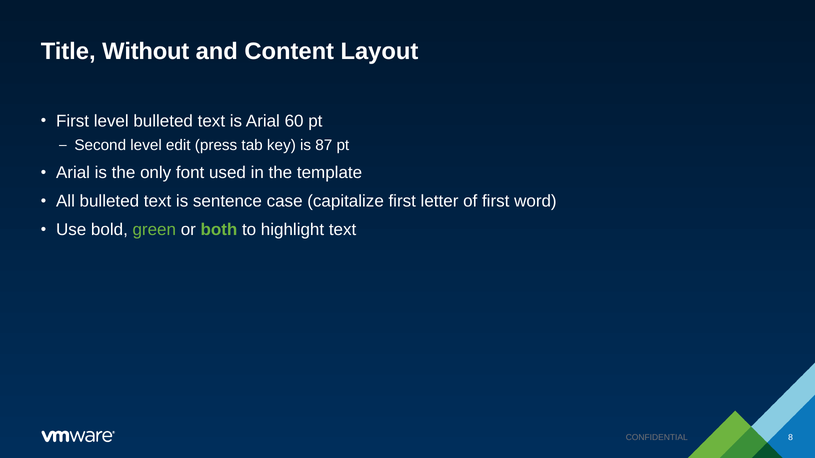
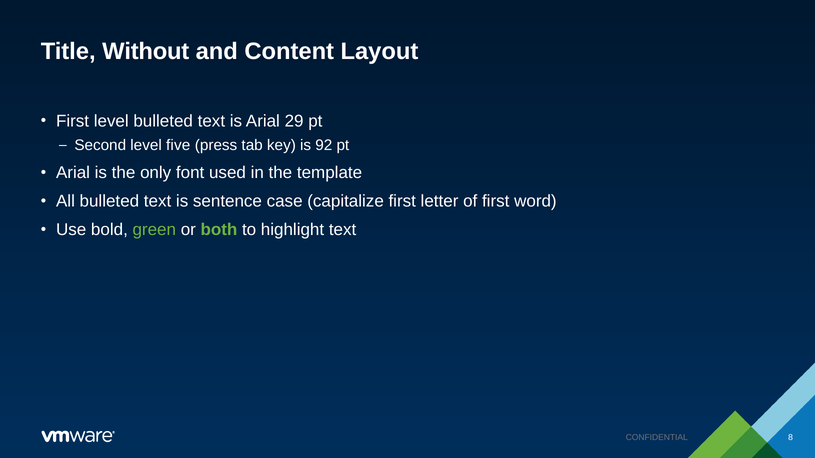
60: 60 -> 29
edit: edit -> five
87: 87 -> 92
